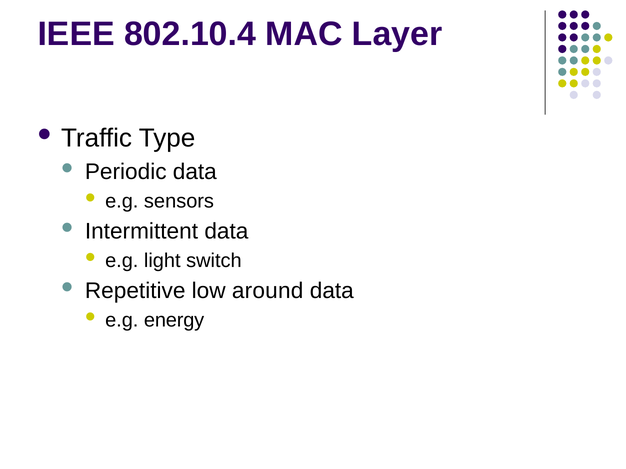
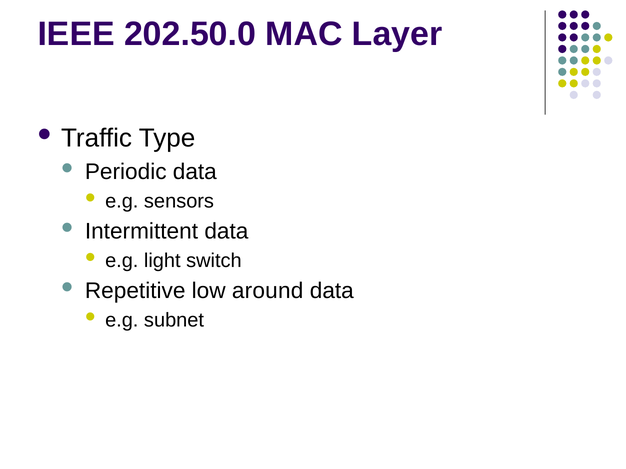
802.10.4: 802.10.4 -> 202.50.0
energy: energy -> subnet
